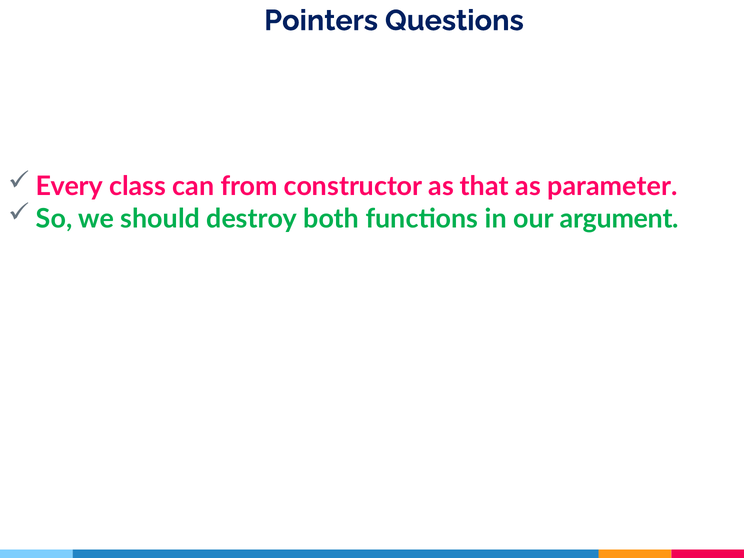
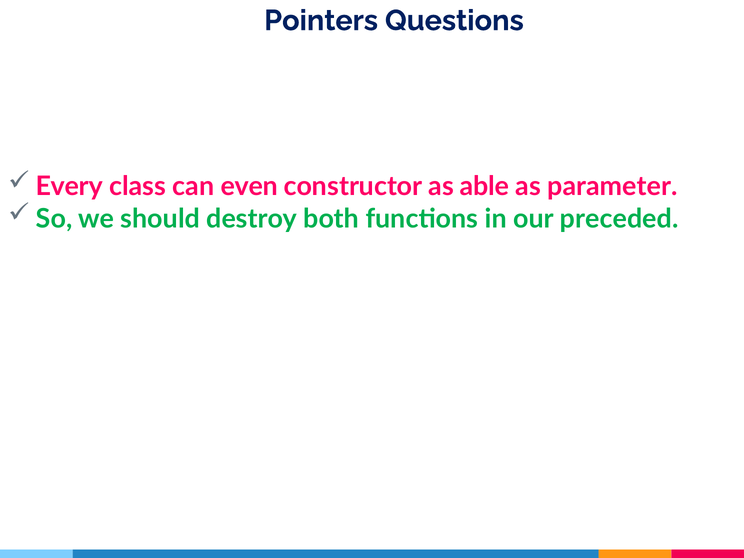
from: from -> even
that: that -> able
argument: argument -> preceded
